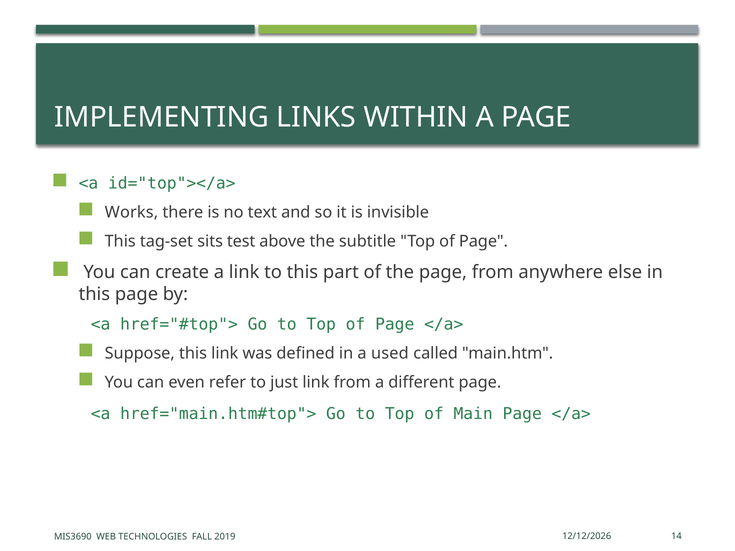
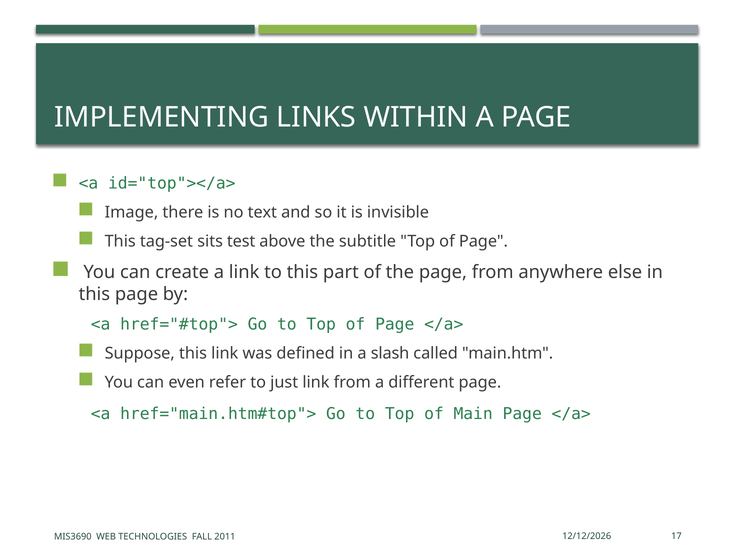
Works: Works -> Image
used: used -> slash
14: 14 -> 17
2019: 2019 -> 2011
